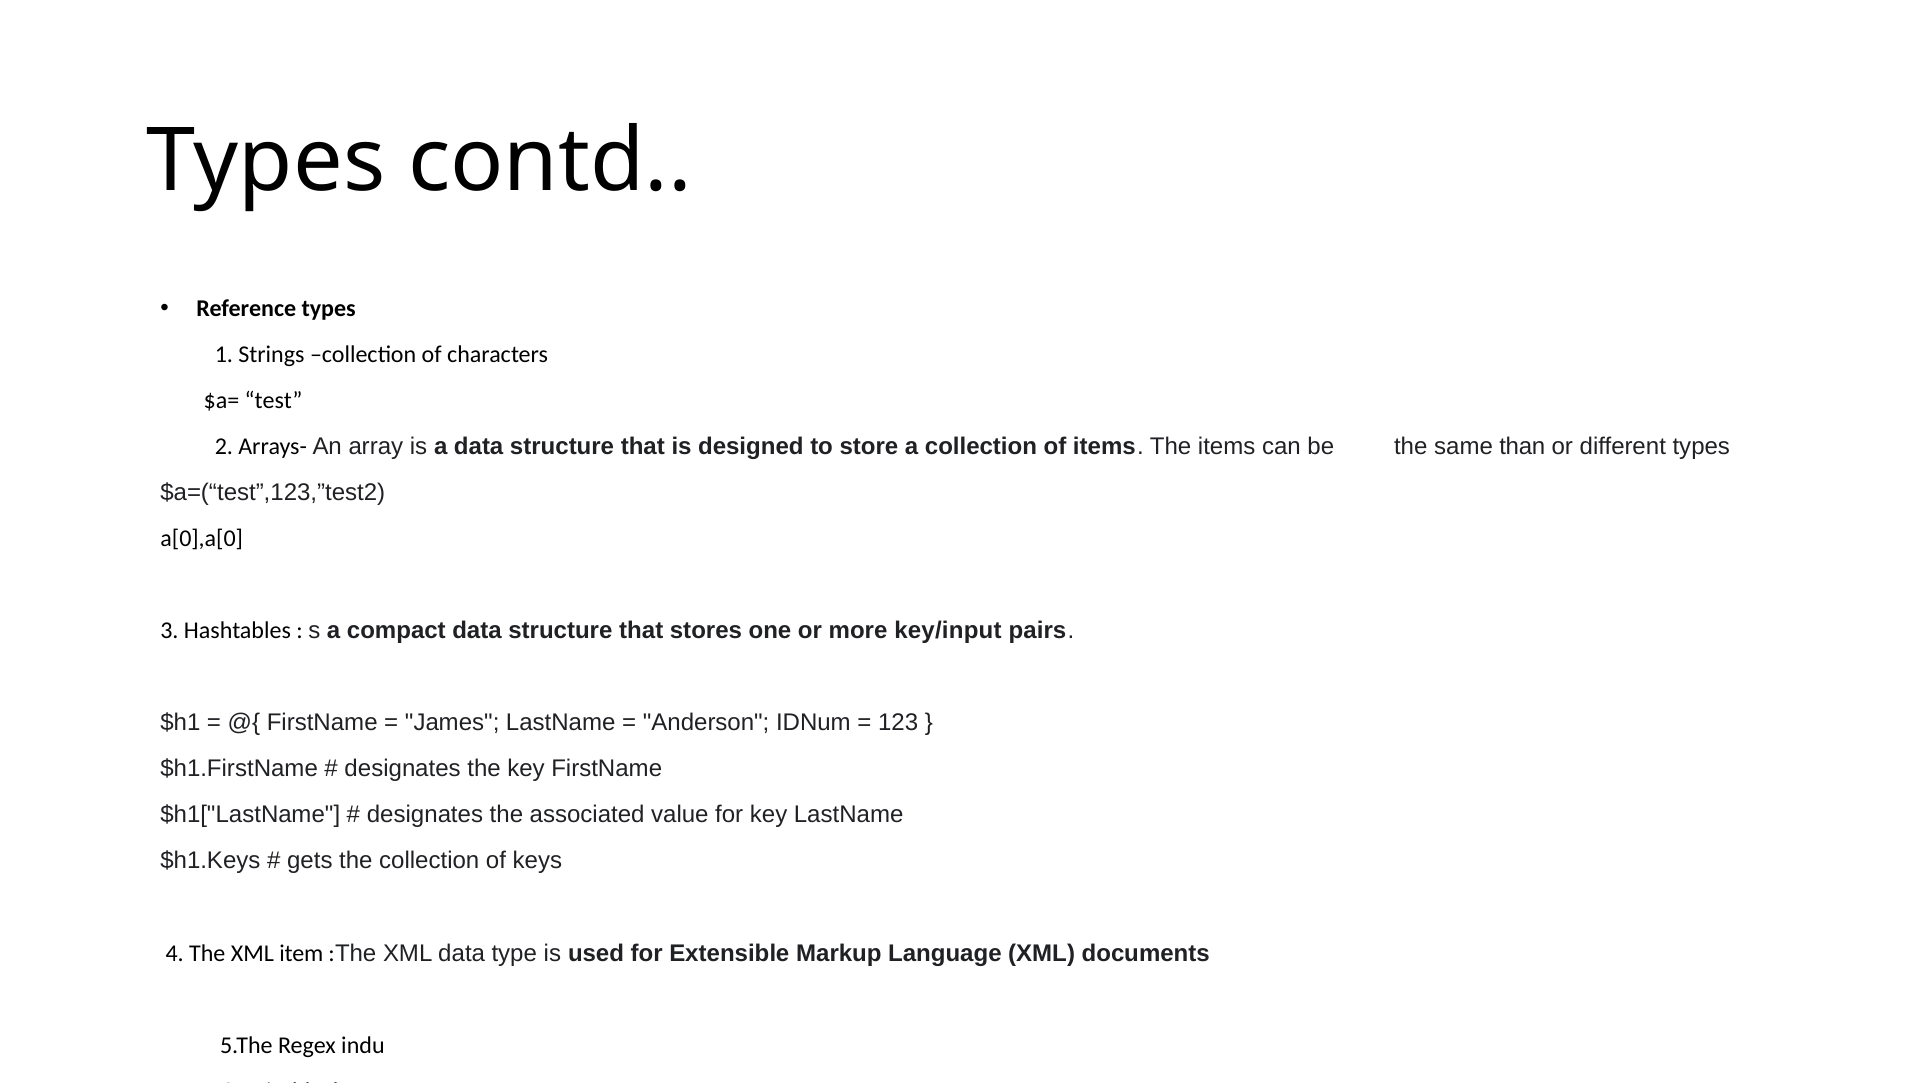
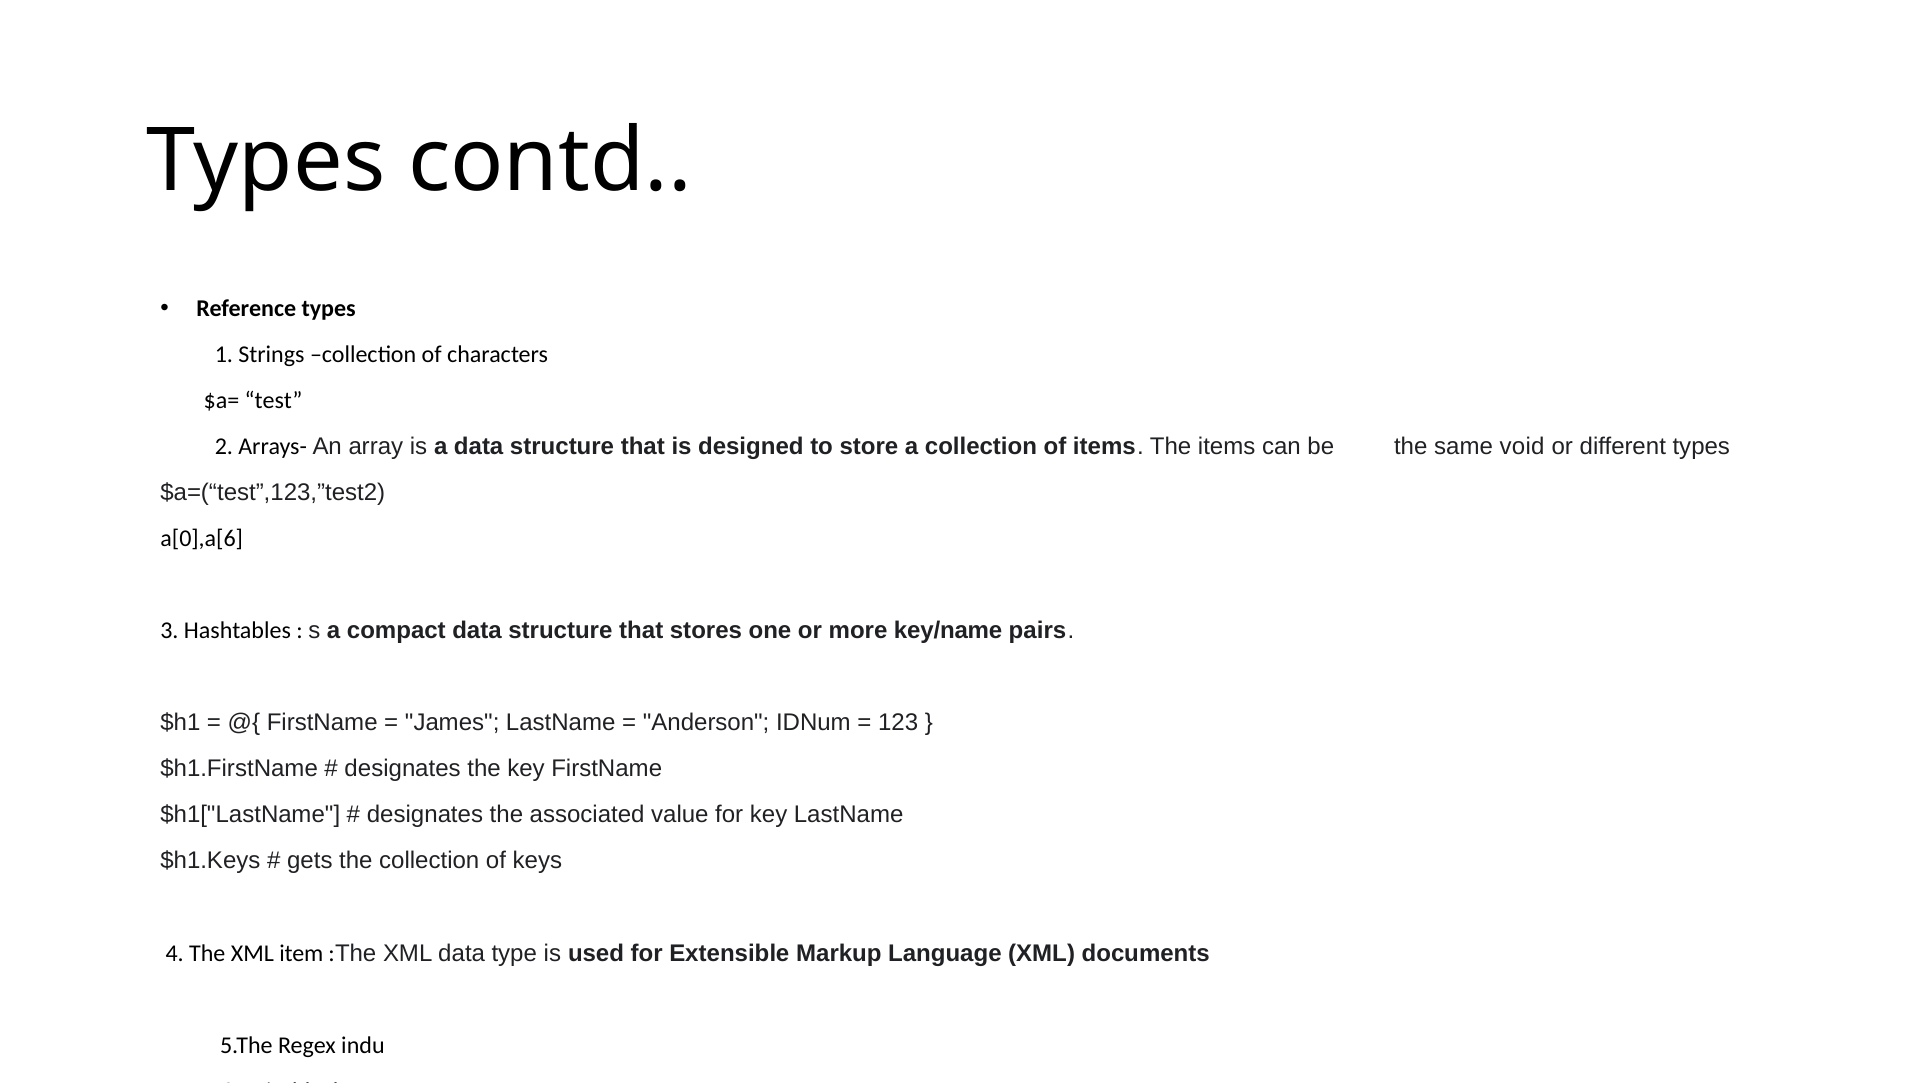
than: than -> void
a[0],a[0: a[0],a[0 -> a[0],a[6
key/input: key/input -> key/name
